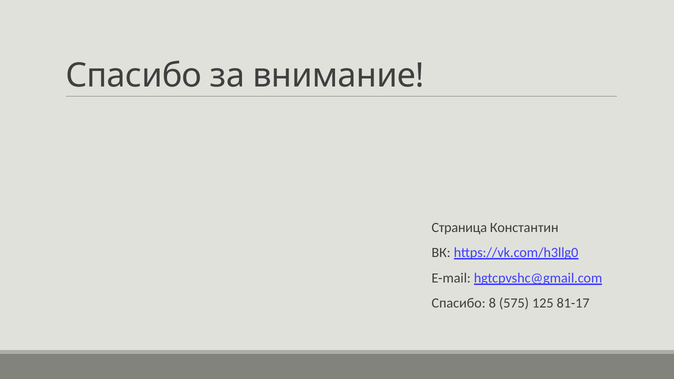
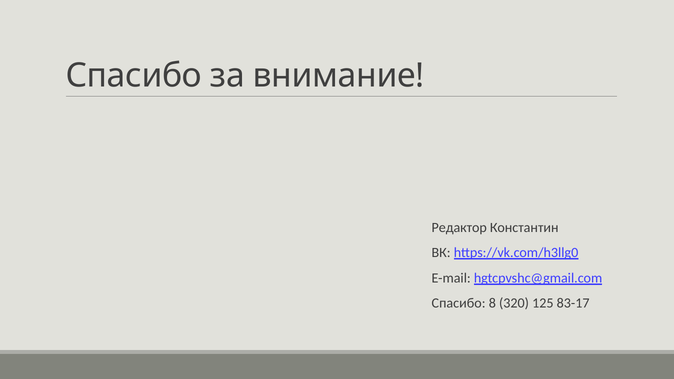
Страница: Страница -> Редактор
575: 575 -> 320
81-17: 81-17 -> 83-17
